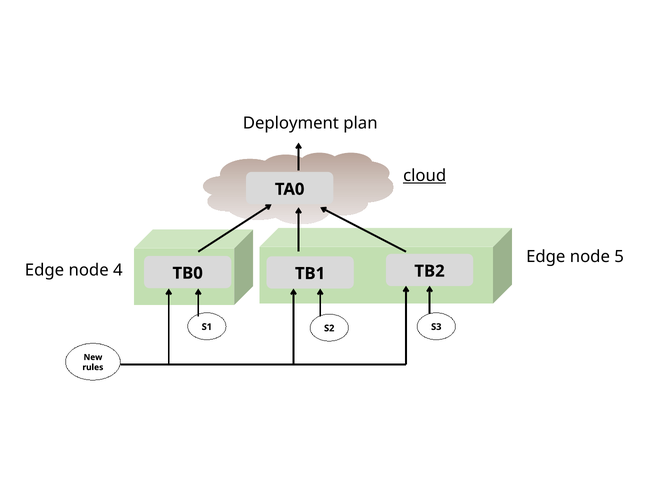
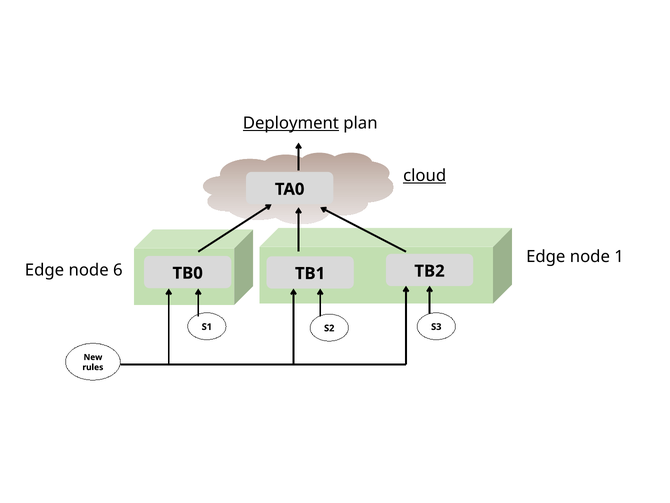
Deployment underline: none -> present
5: 5 -> 1
4: 4 -> 6
